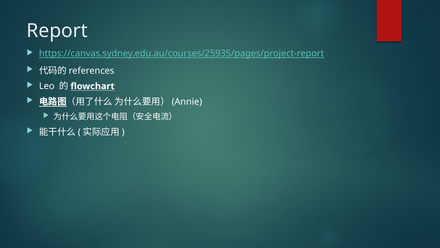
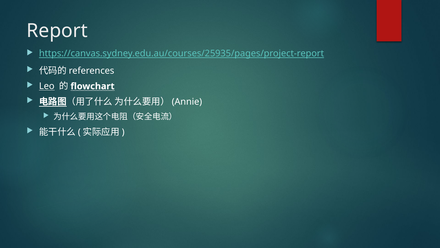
Leo underline: none -> present
